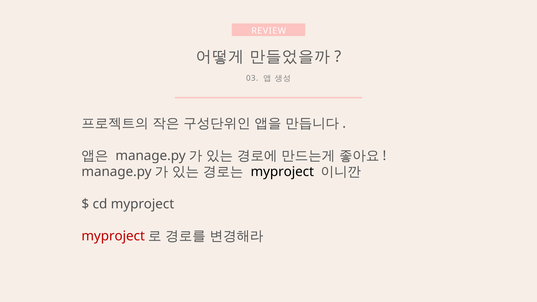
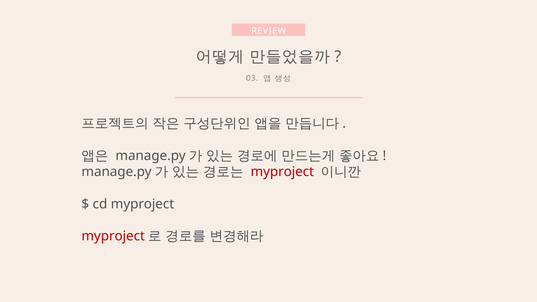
myproject at (282, 172) colour: black -> red
